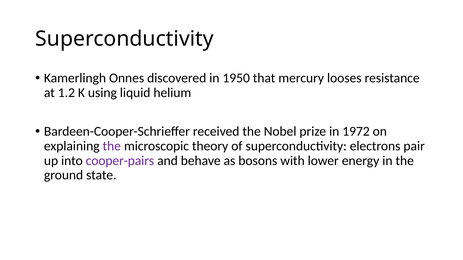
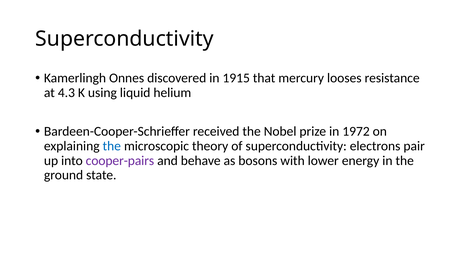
1950: 1950 -> 1915
1.2: 1.2 -> 4.3
the at (112, 146) colour: purple -> blue
